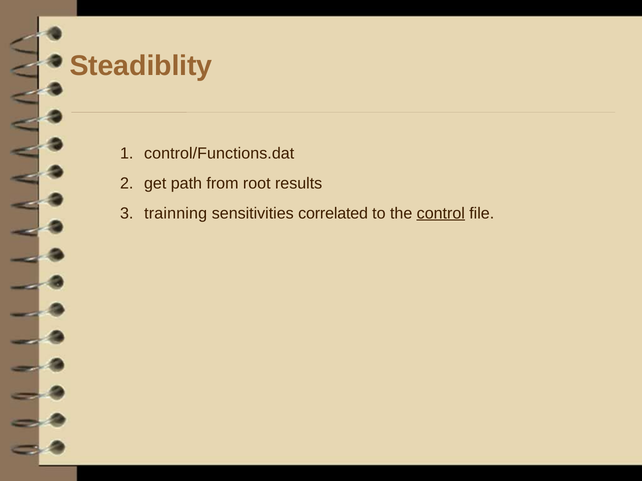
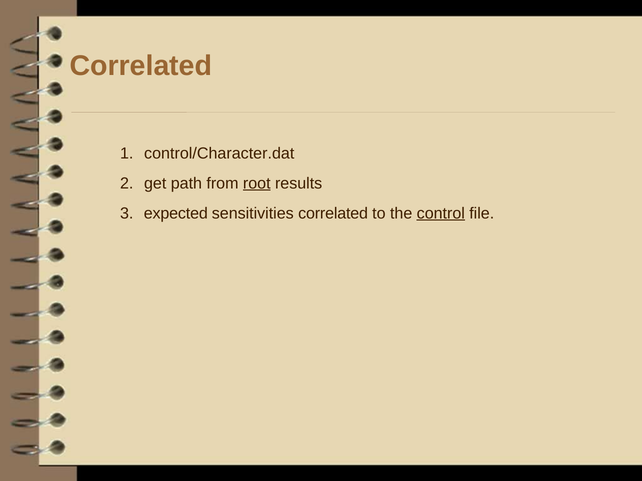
Steadiblity at (141, 66): Steadiblity -> Correlated
control/Functions.dat: control/Functions.dat -> control/Character.dat
root underline: none -> present
trainning: trainning -> expected
